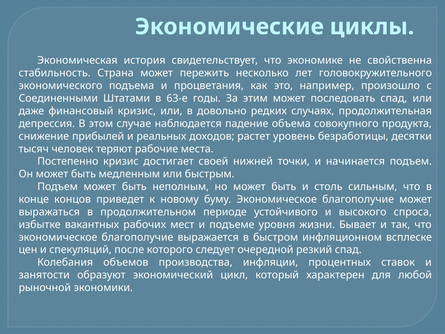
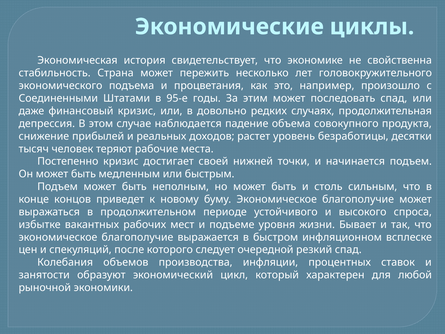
63-е: 63-е -> 95-е
